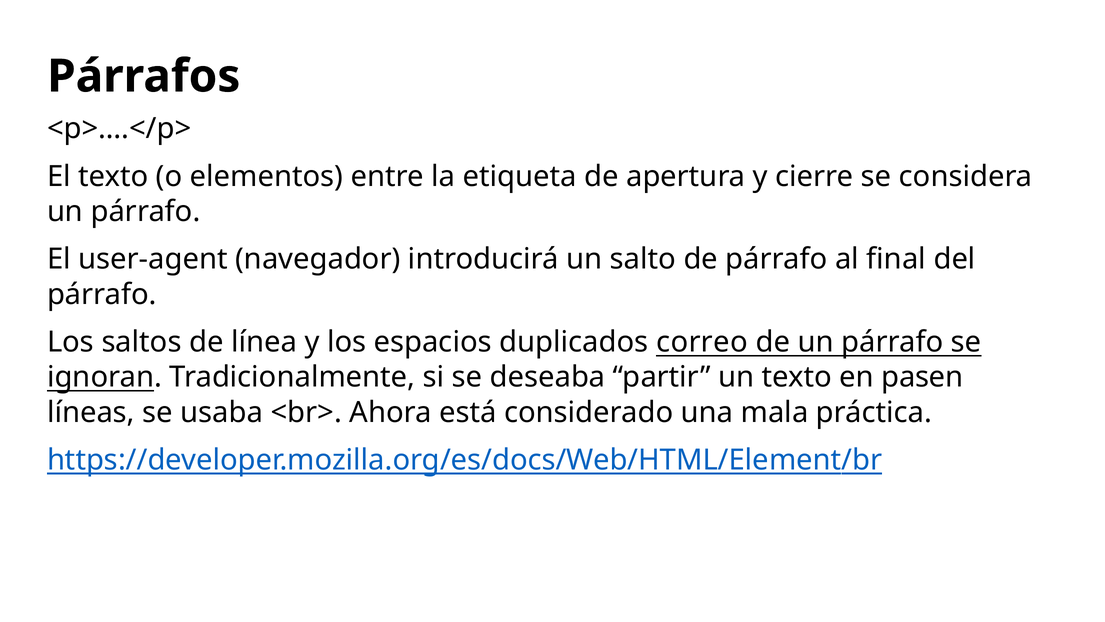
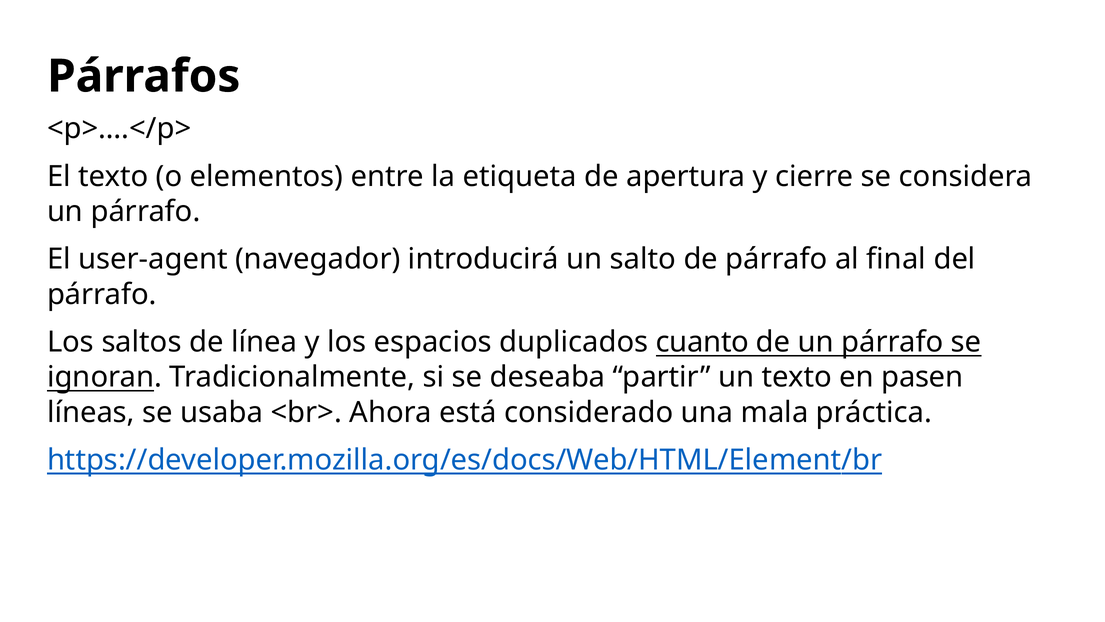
correo: correo -> cuanto
